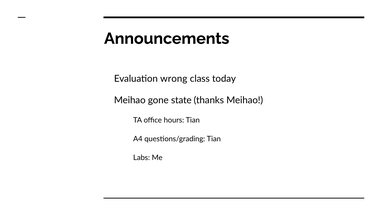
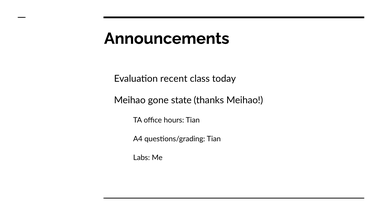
wrong: wrong -> recent
